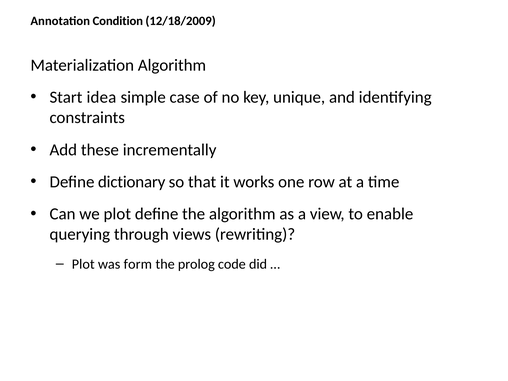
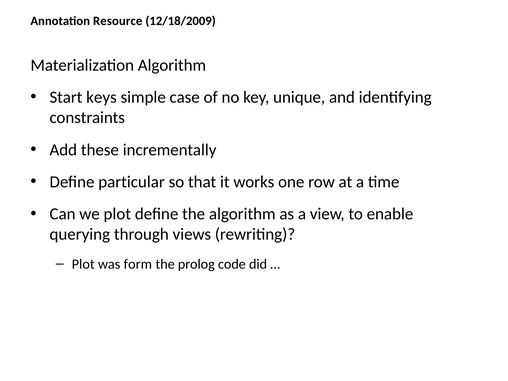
Condition: Condition -> Resource
idea: idea -> keys
dictionary: dictionary -> particular
